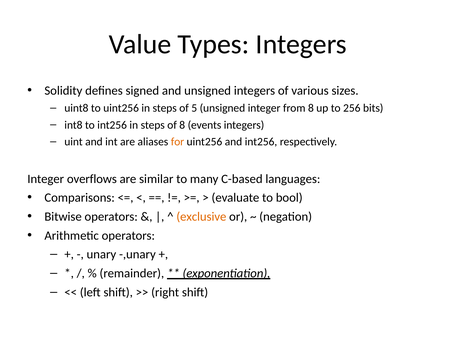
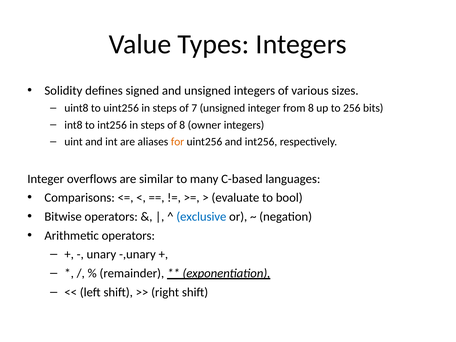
5: 5 -> 7
events: events -> owner
exclusive colour: orange -> blue
